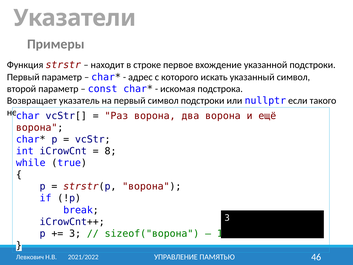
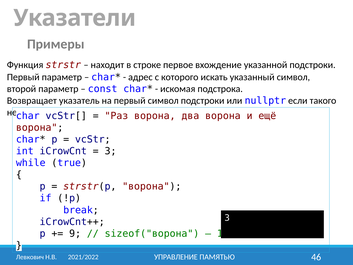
8 at (110, 151): 8 -> 3
3 at (75, 233): 3 -> 9
